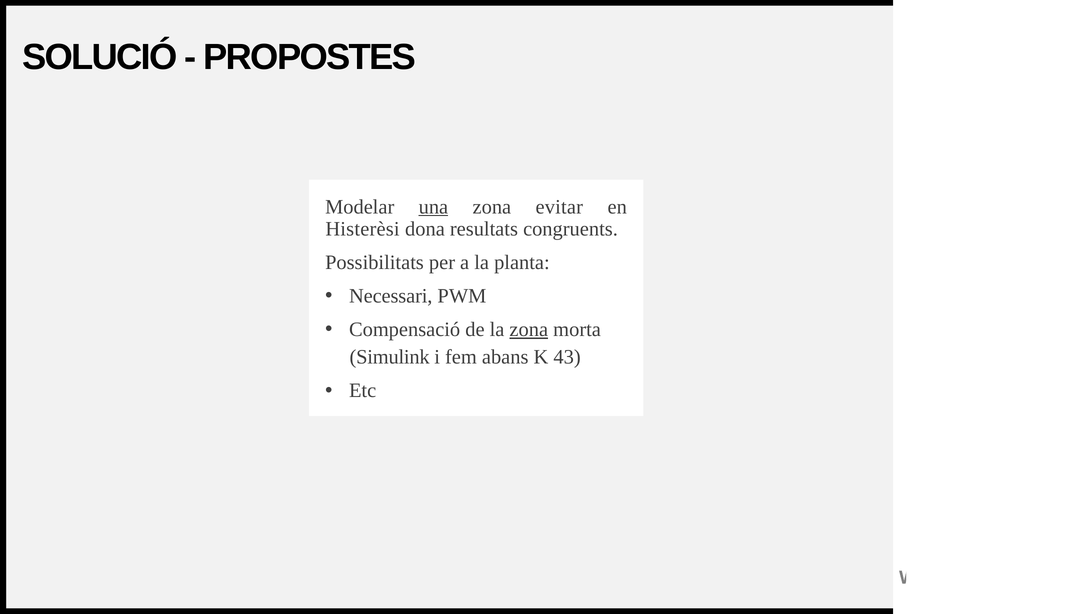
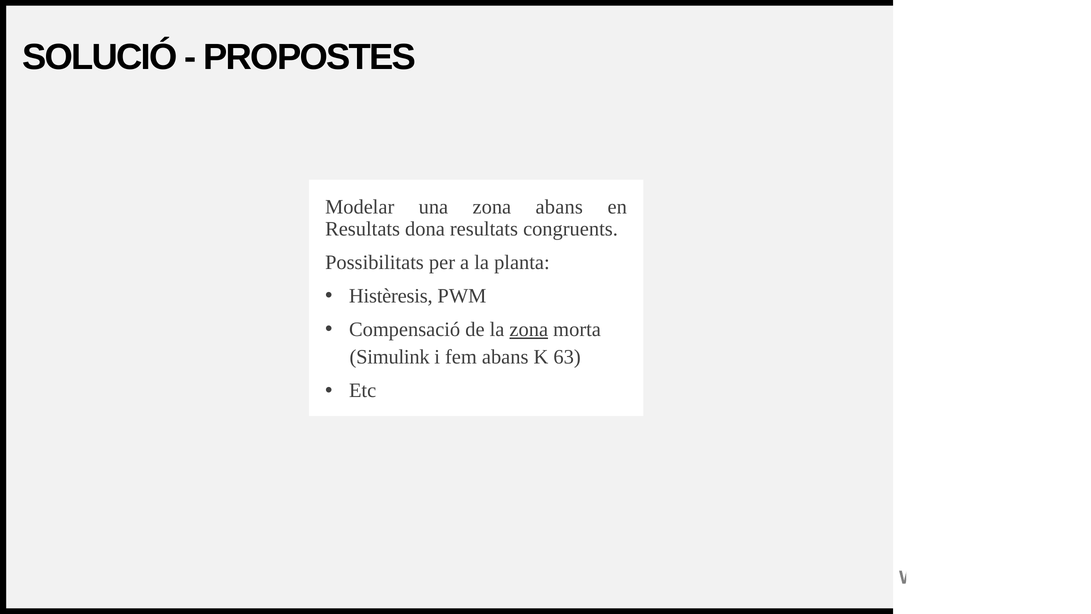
una underline: present -> none
zona evitar: evitar -> abans
Histerèsi at (363, 229): Histerèsi -> Resultats
Necessari: Necessari -> Histèresis
43: 43 -> 63
